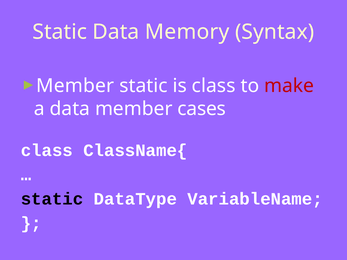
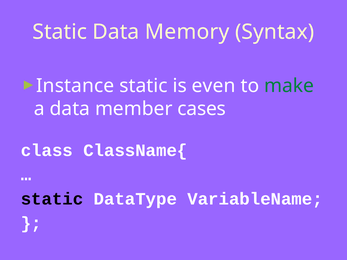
Member at (75, 86): Member -> Instance
is class: class -> even
make colour: red -> green
